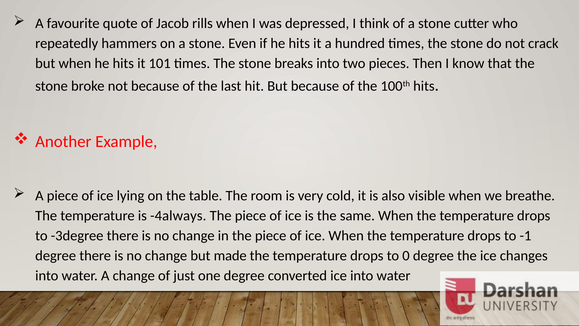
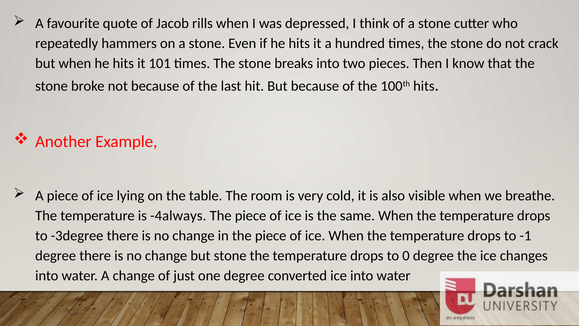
but made: made -> stone
